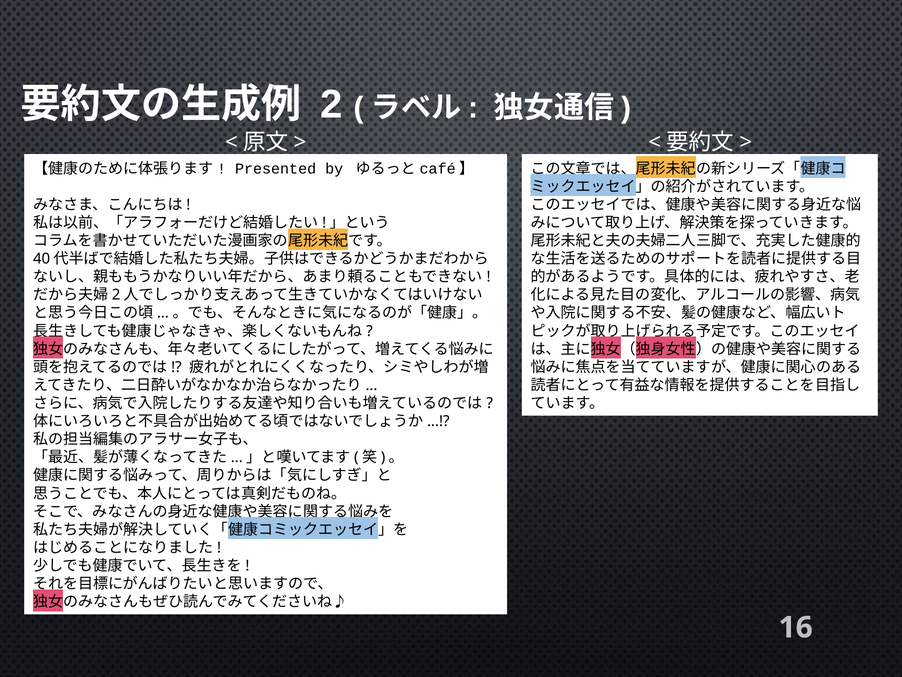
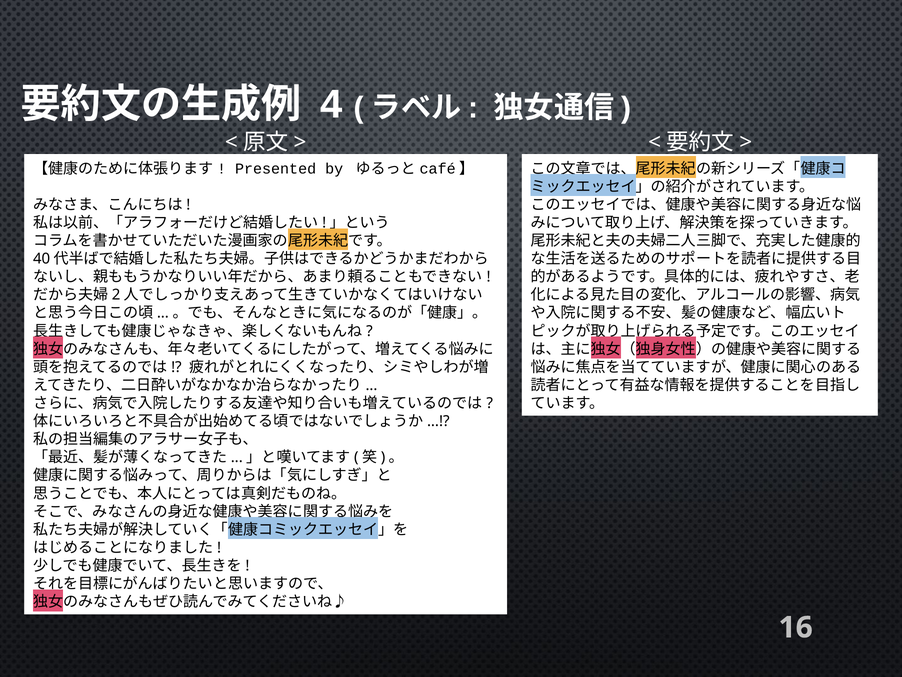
2: 2 -> 4
